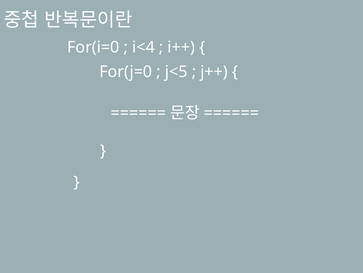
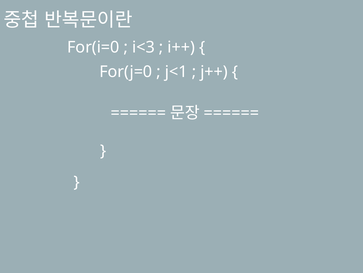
i<4: i<4 -> i<3
j<5: j<5 -> j<1
